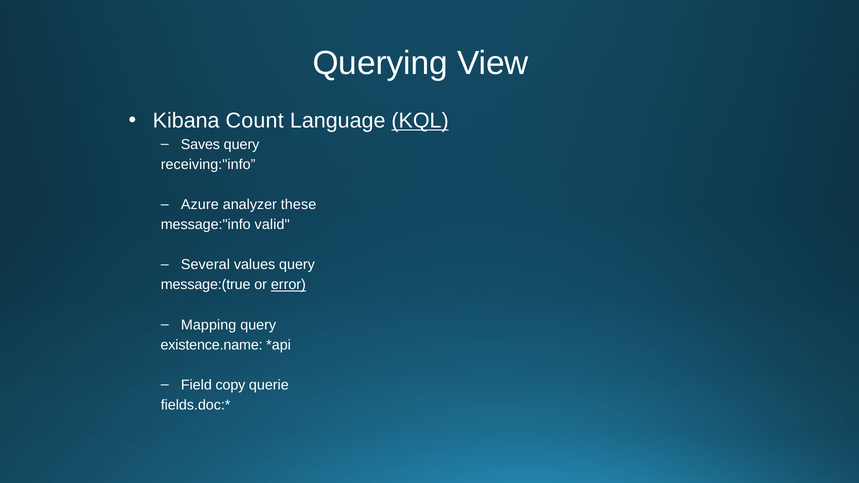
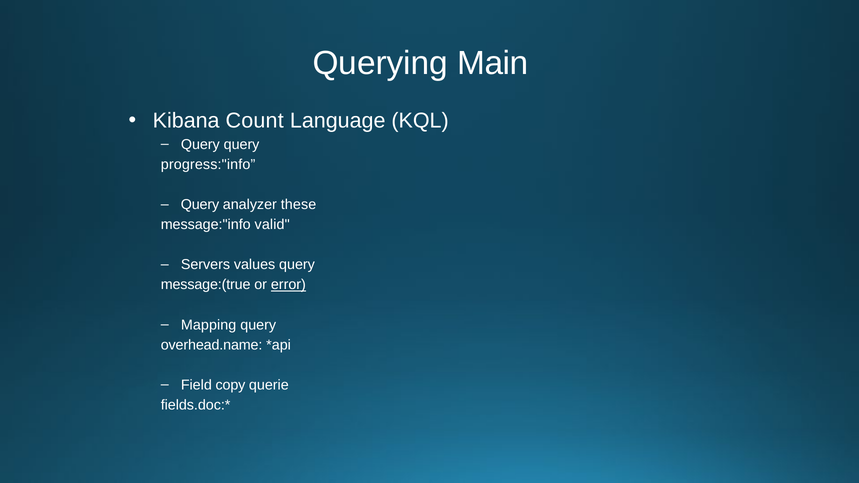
View: View -> Main
KQL underline: present -> none
Saves at (200, 145): Saves -> Query
receiving:"info: receiving:"info -> progress:"info
Azure at (200, 205): Azure -> Query
Several: Several -> Servers
existence.name: existence.name -> overhead.name
